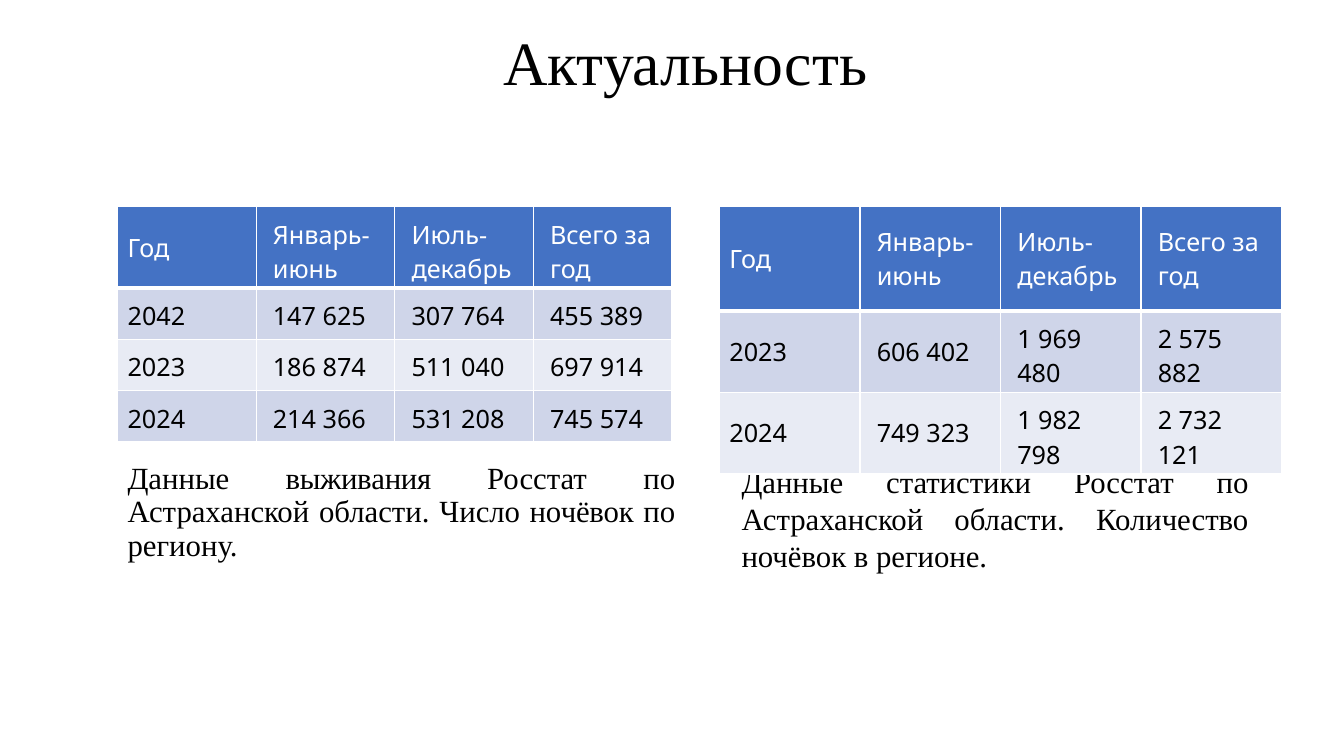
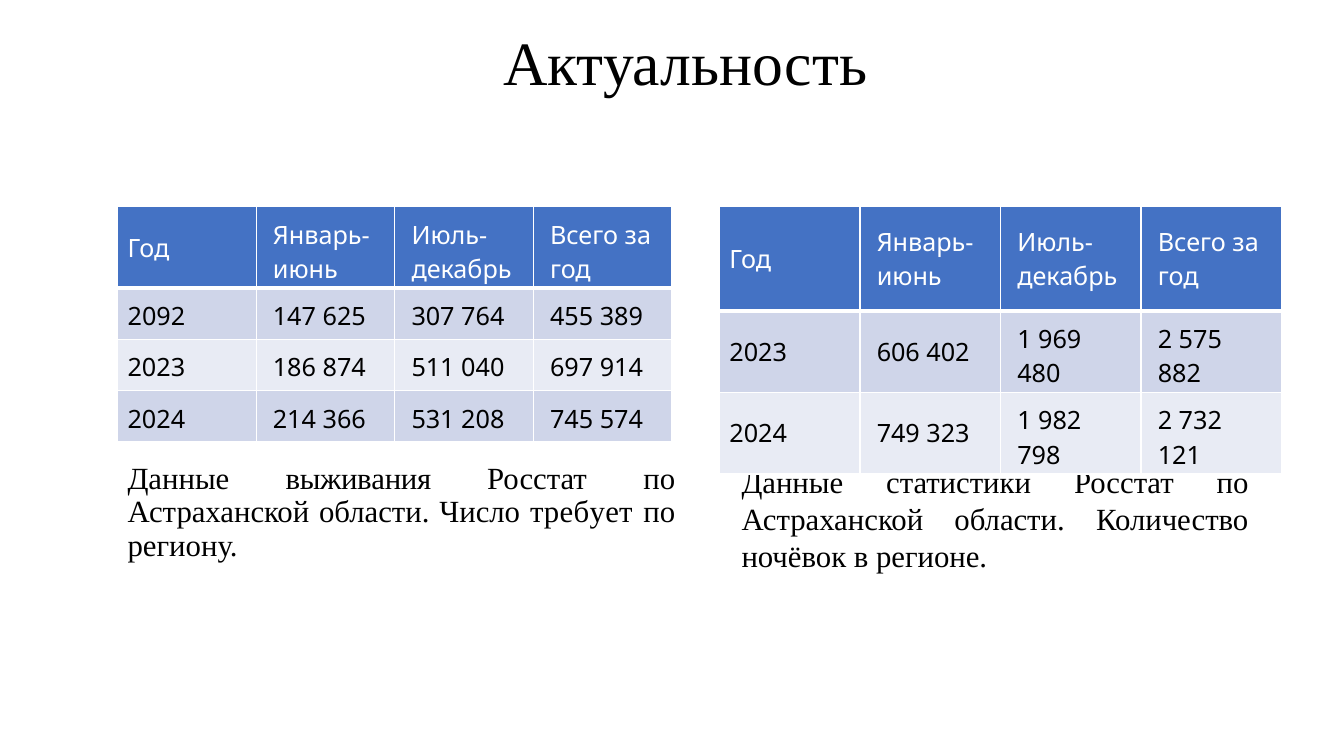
2042: 2042 -> 2092
Число ночёвок: ночёвок -> требует
